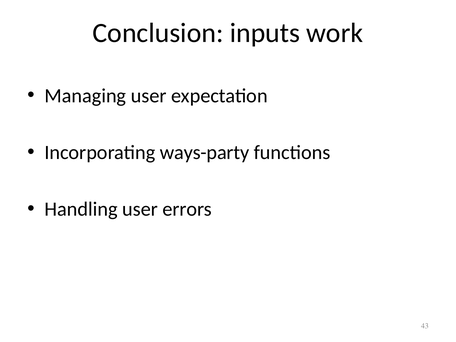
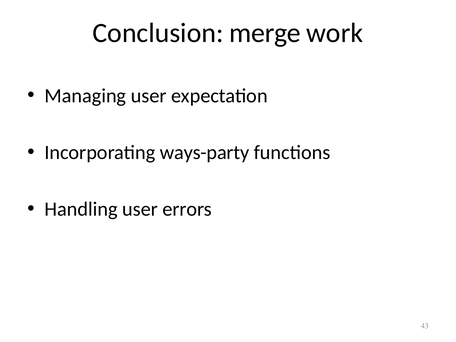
inputs: inputs -> merge
